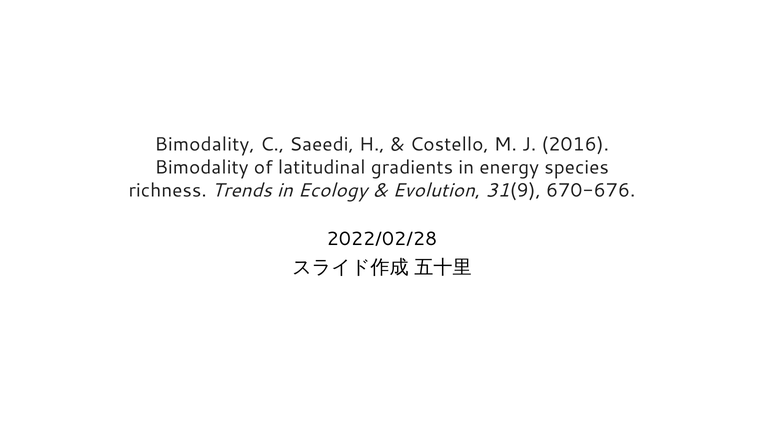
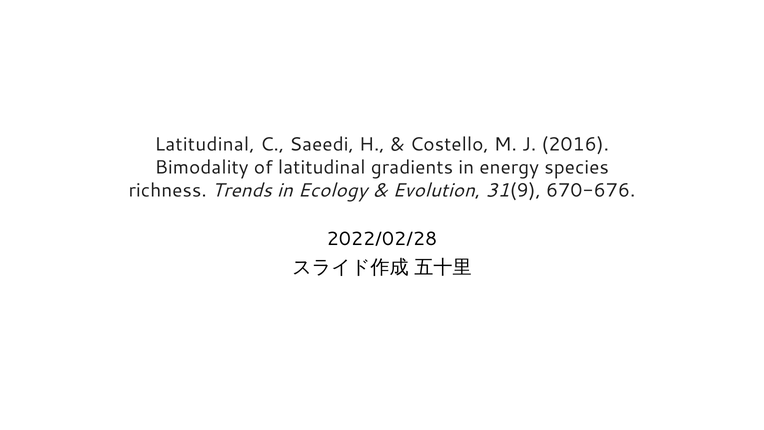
Bimodality at (205, 144): Bimodality -> Latitudinal
